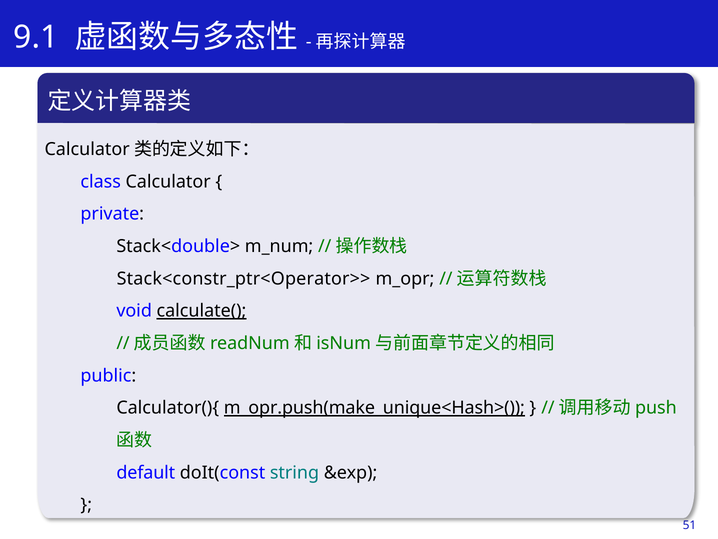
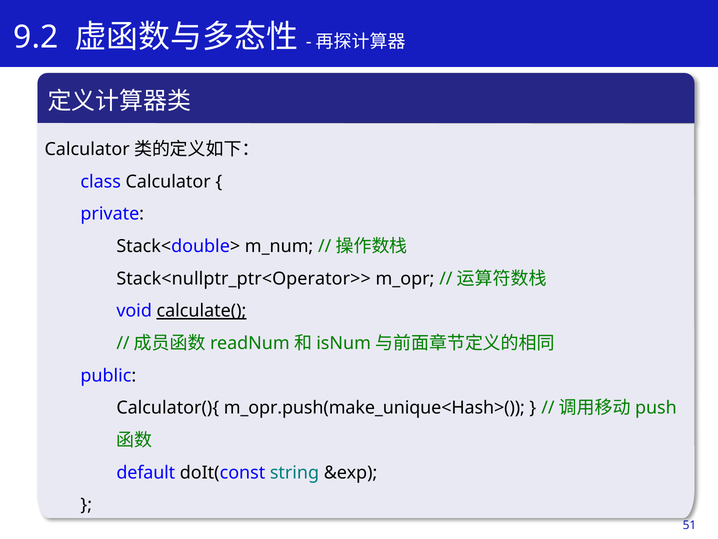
9.1: 9.1 -> 9.2
Stack<constr_ptr<Operator>>: Stack<constr_ptr<Operator>> -> Stack<nullptr_ptr<Operator>>
m_opr.push(make_unique<Hash>( underline: present -> none
